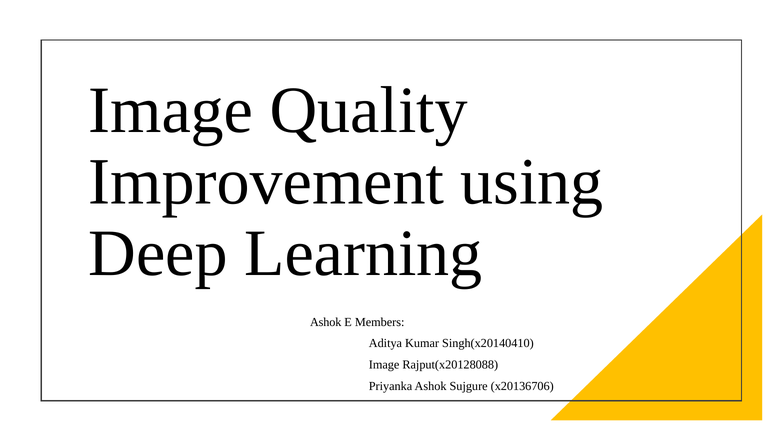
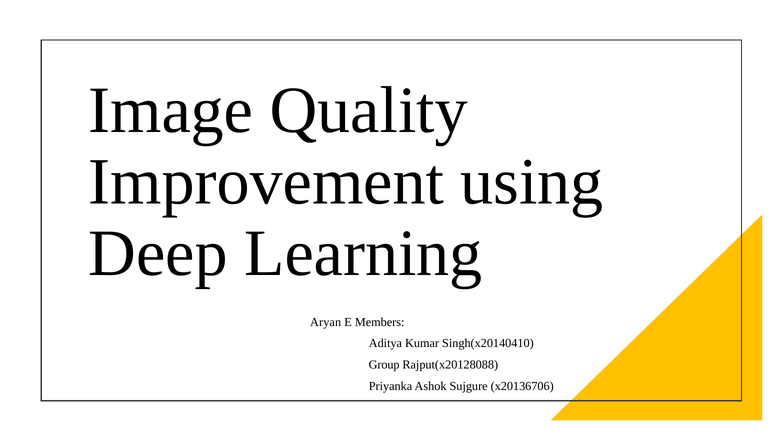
Ashok at (326, 322): Ashok -> Aryan
Image at (384, 364): Image -> Group
